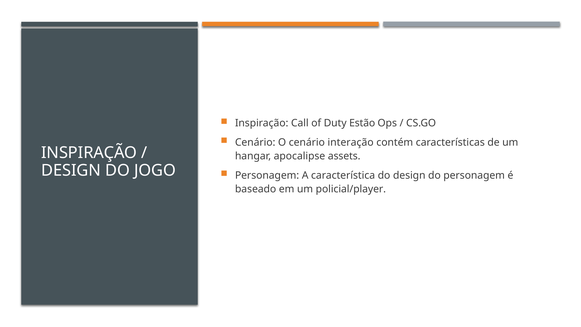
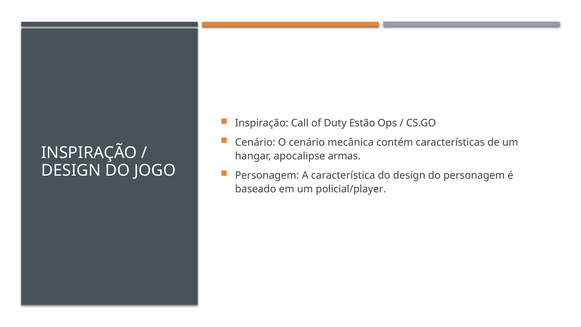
interação: interação -> mecânica
assets: assets -> armas
